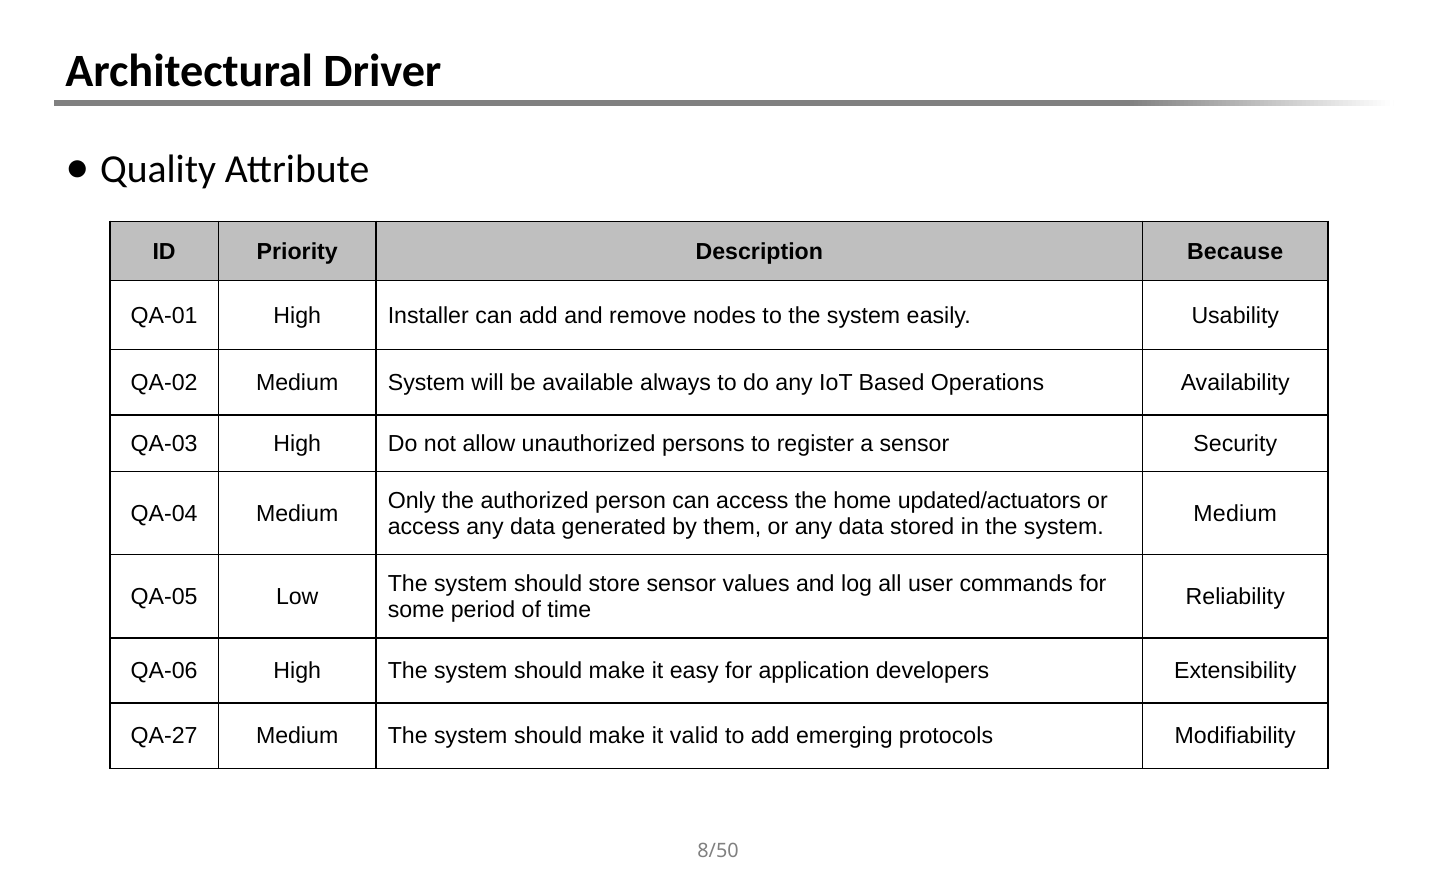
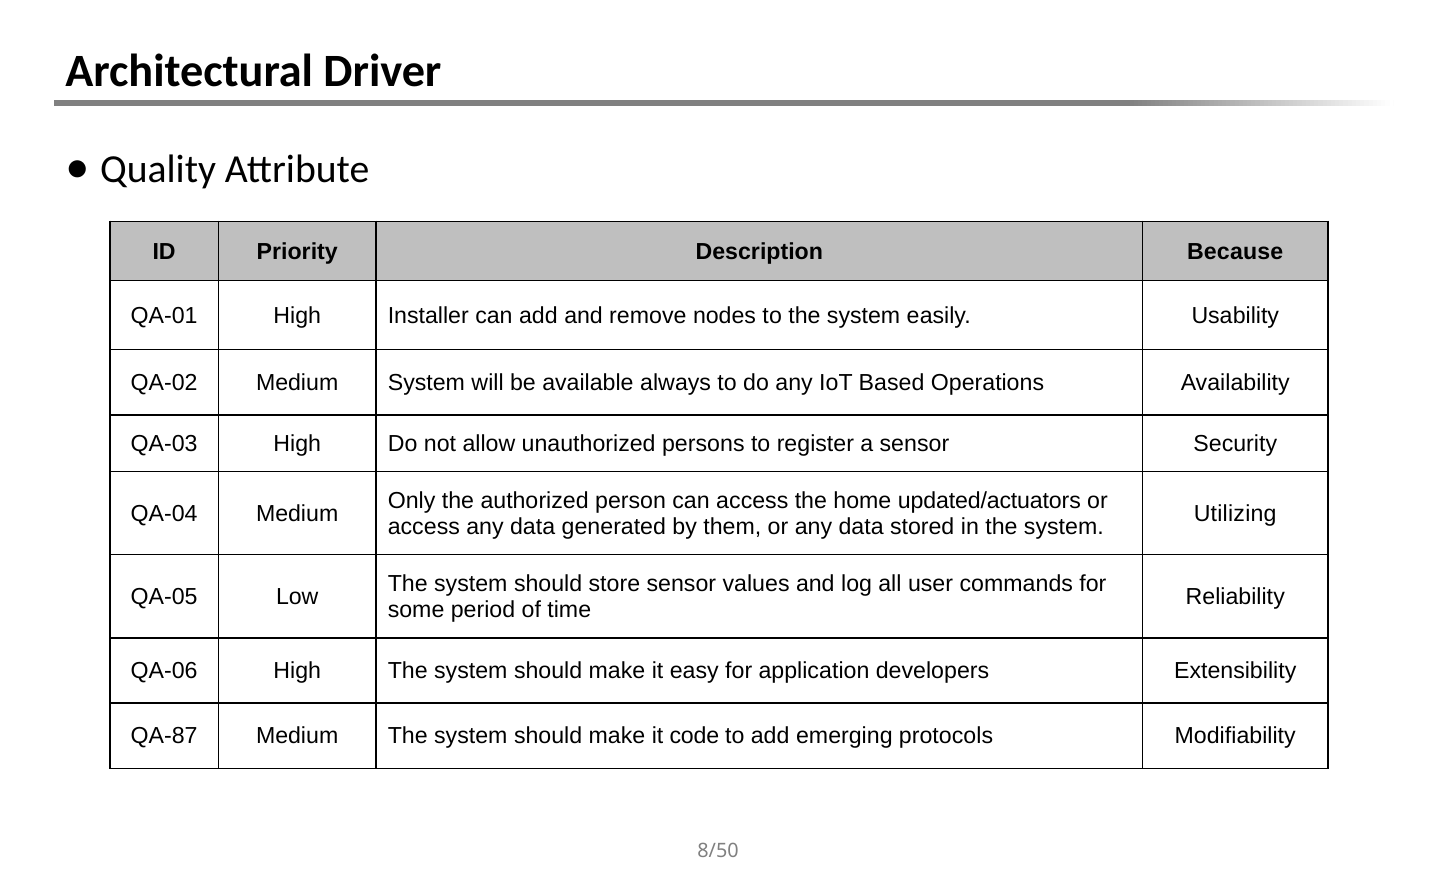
Medium at (1235, 513): Medium -> Utilizing
QA-27: QA-27 -> QA-87
valid: valid -> code
